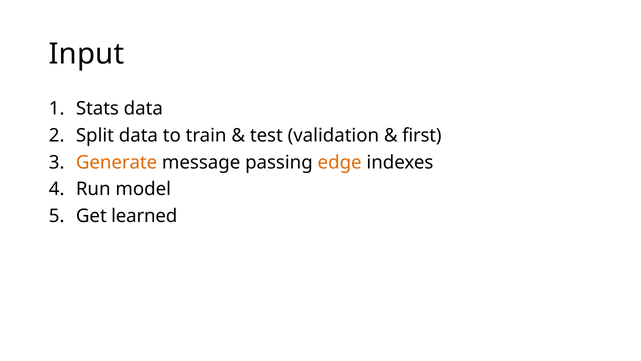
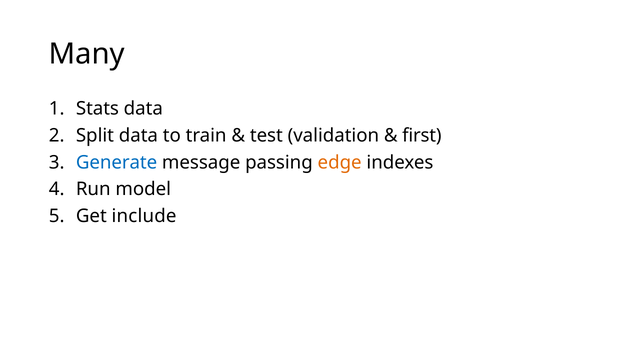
Input: Input -> Many
Generate colour: orange -> blue
learned: learned -> include
